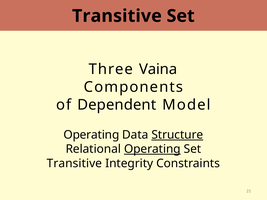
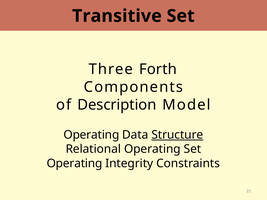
Vaina: Vaina -> Forth
Dependent: Dependent -> Description
Operating at (152, 149) underline: present -> none
Transitive at (74, 164): Transitive -> Operating
